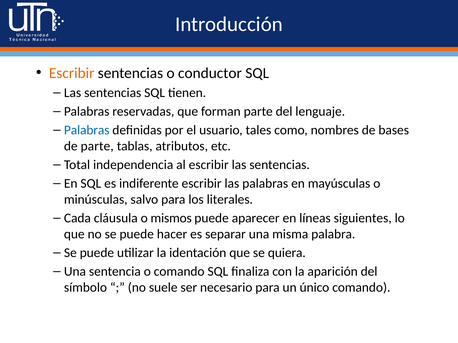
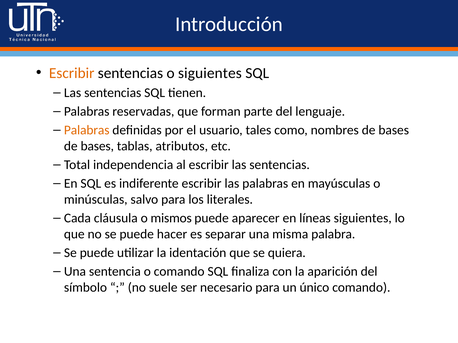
o conductor: conductor -> siguientes
Palabras at (87, 130) colour: blue -> orange
parte at (97, 146): parte -> bases
